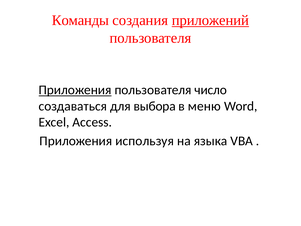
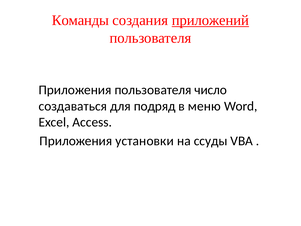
Приложения at (75, 90) underline: present -> none
выбора: выбора -> подряд
используя: используя -> установки
языка: языка -> ссуды
